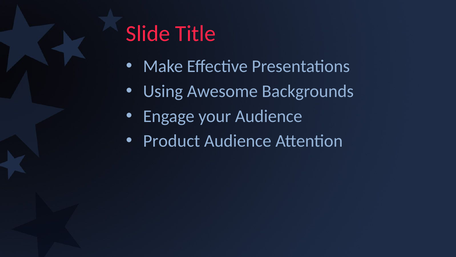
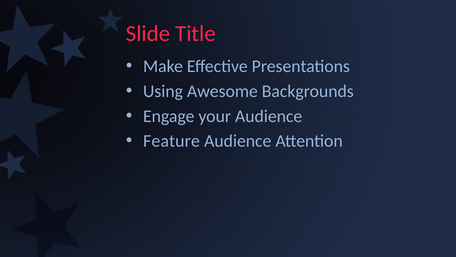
Product: Product -> Feature
